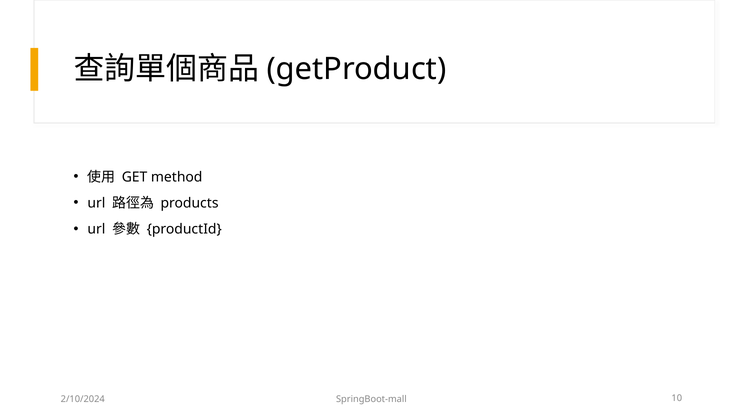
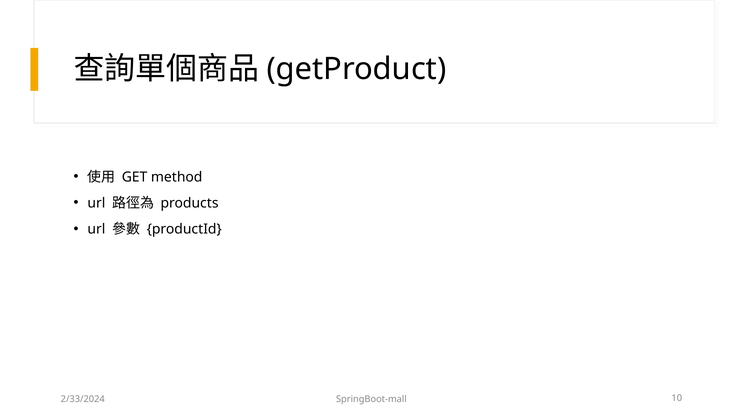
2/10/2024: 2/10/2024 -> 2/33/2024
